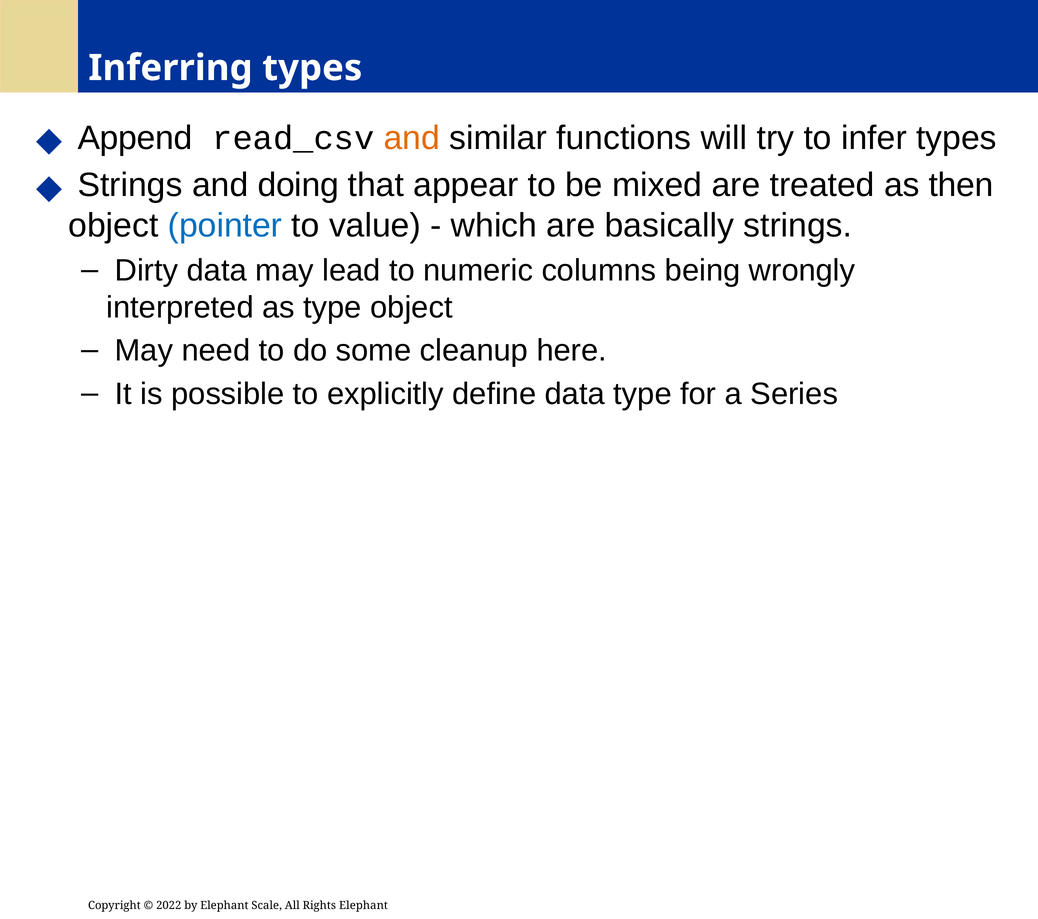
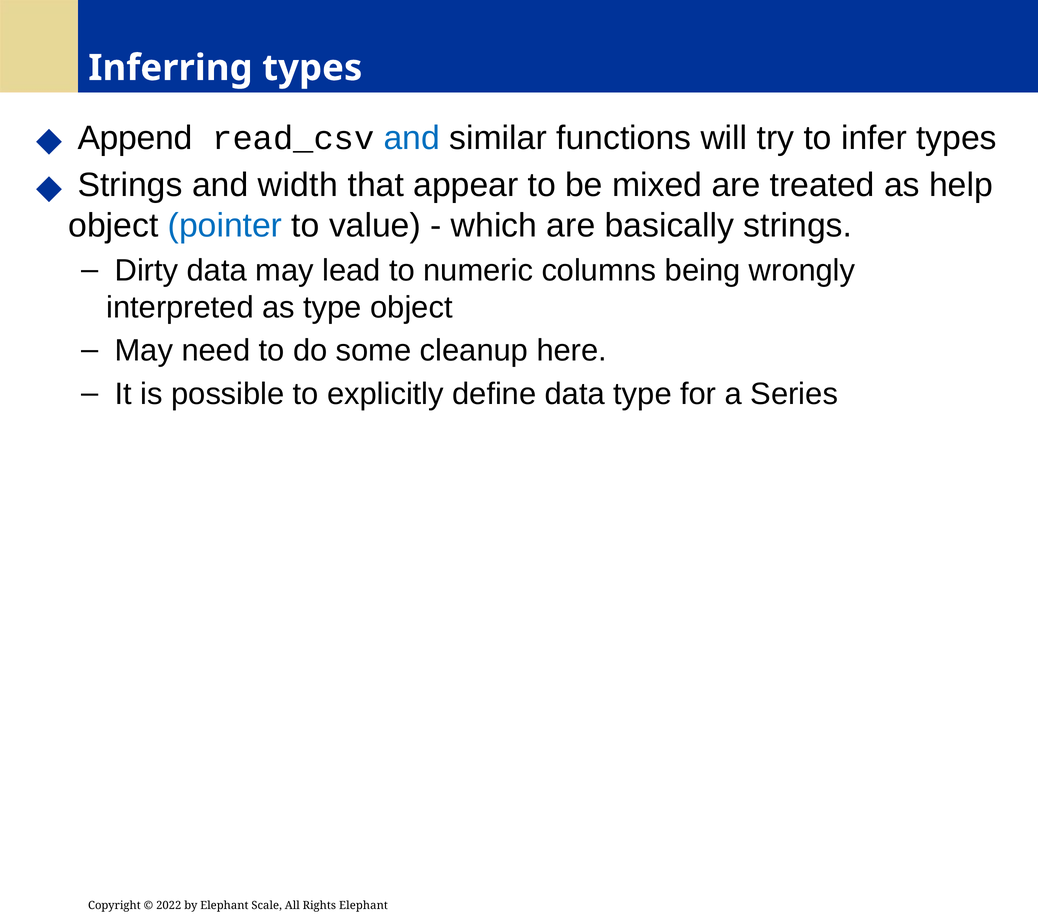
and at (412, 138) colour: orange -> blue
doing: doing -> width
then: then -> help
